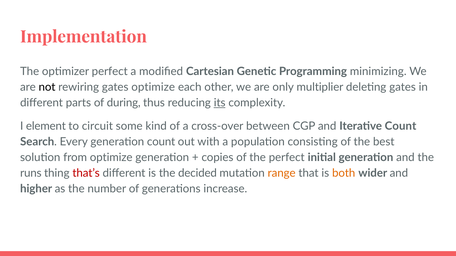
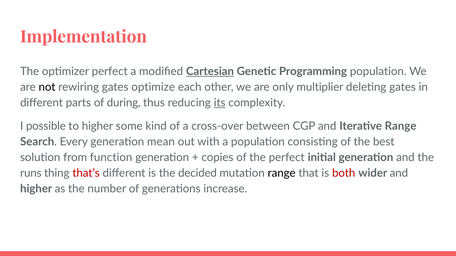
Cartesian underline: none -> present
Programming minimizing: minimizing -> population
element: element -> possible
to circuit: circuit -> higher
Iterative Count: Count -> Range
generation count: count -> mean
from optimize: optimize -> function
range at (282, 174) colour: orange -> black
both colour: orange -> red
